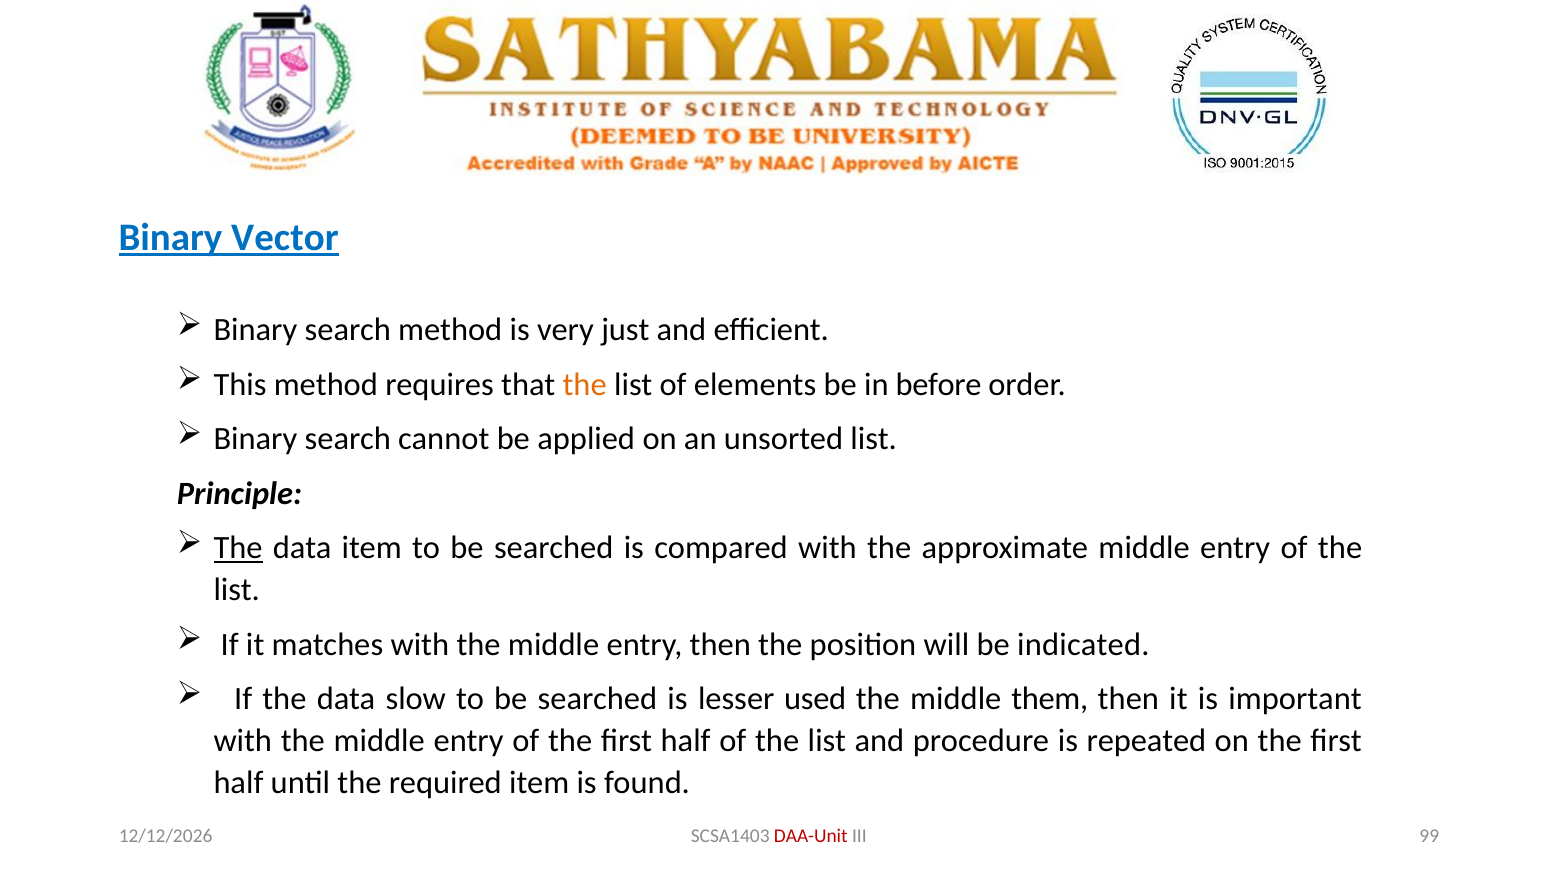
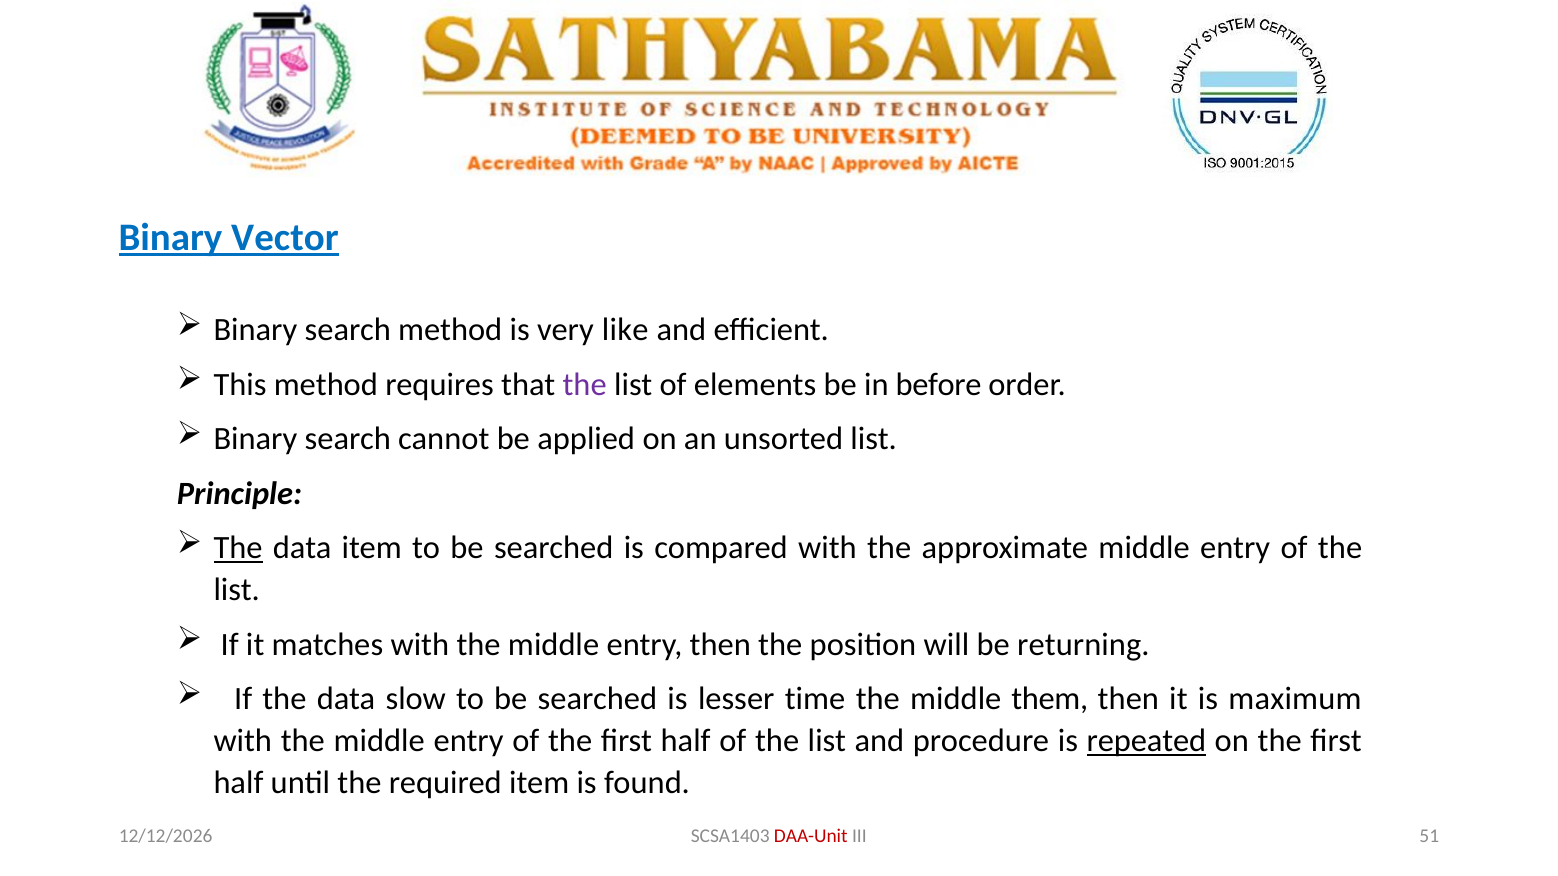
just: just -> like
the at (585, 384) colour: orange -> purple
indicated: indicated -> returning
used: used -> time
important: important -> maximum
repeated underline: none -> present
99: 99 -> 51
